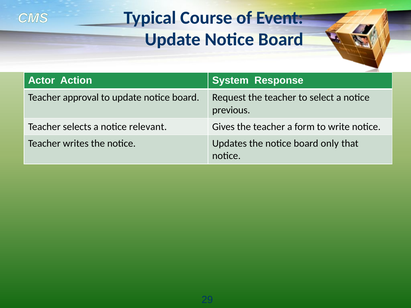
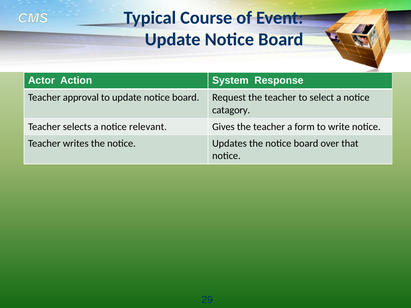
previous: previous -> catagory
only: only -> over
